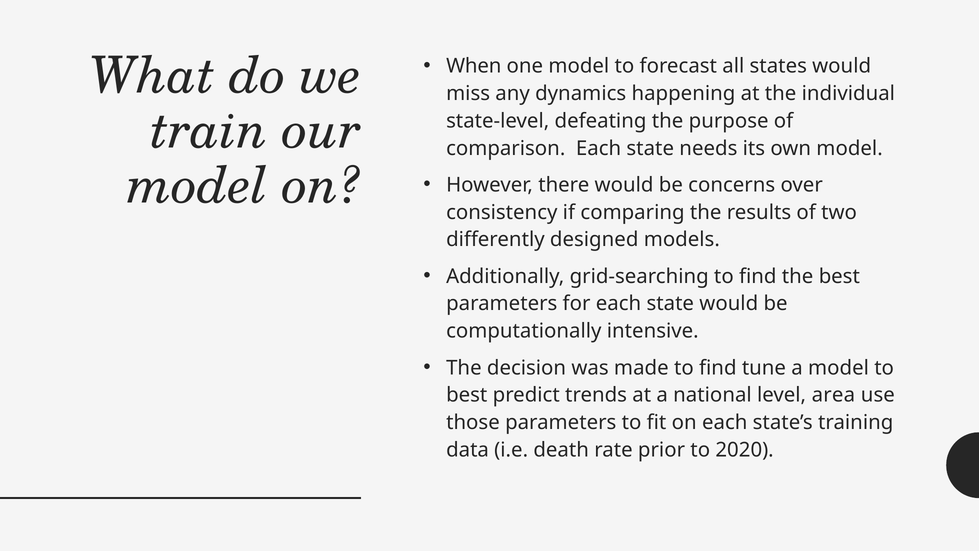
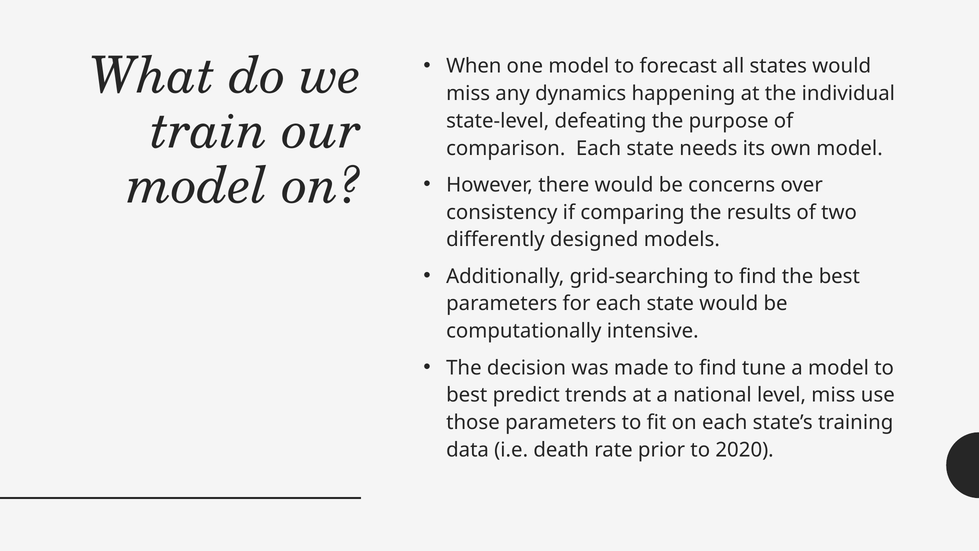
level area: area -> miss
